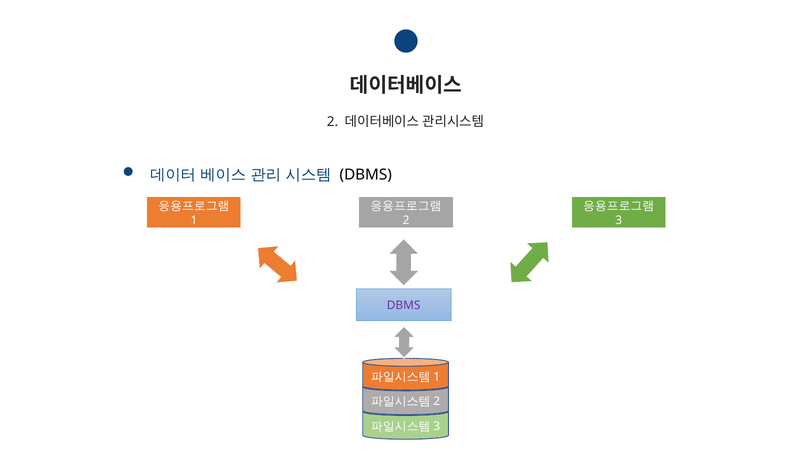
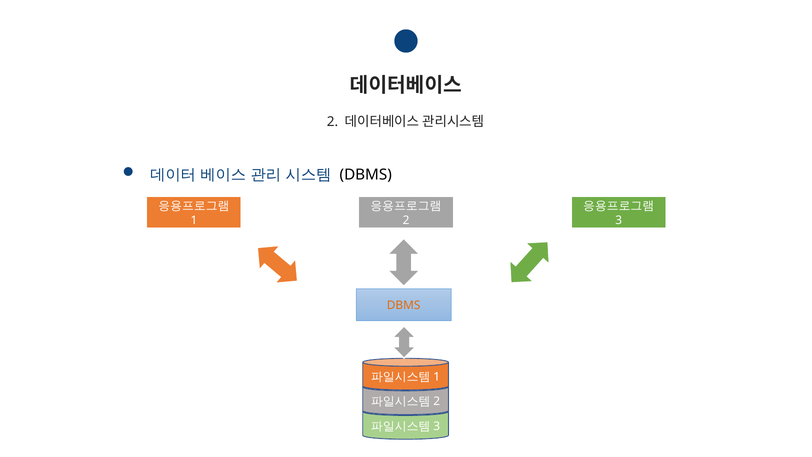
DBMS at (404, 305) colour: purple -> orange
